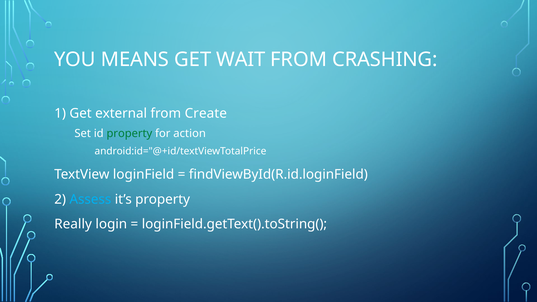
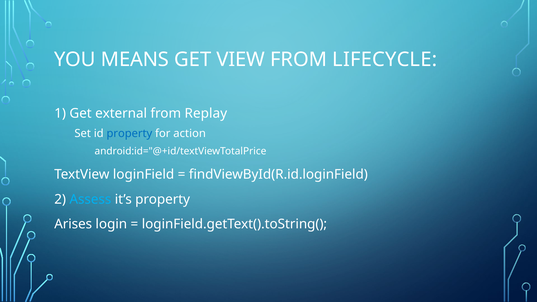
WAIT: WAIT -> VIEW
CRASHING: CRASHING -> LIFECYCLE
Create: Create -> Replay
property at (129, 133) colour: green -> blue
Really: Really -> Arises
